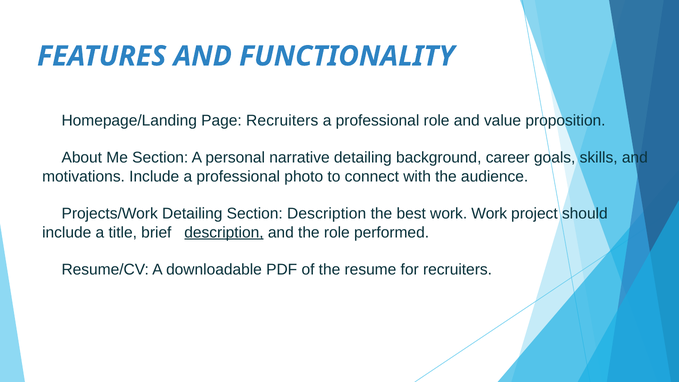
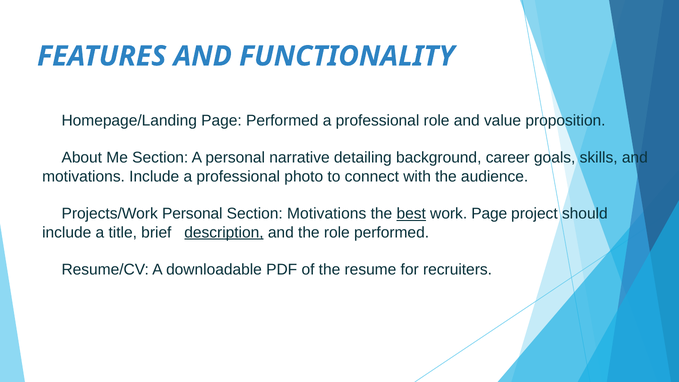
Page Recruiters: Recruiters -> Performed
Detailing at (192, 214): Detailing -> Personal
Section Description: Description -> Motivations
best underline: none -> present
work Work: Work -> Page
